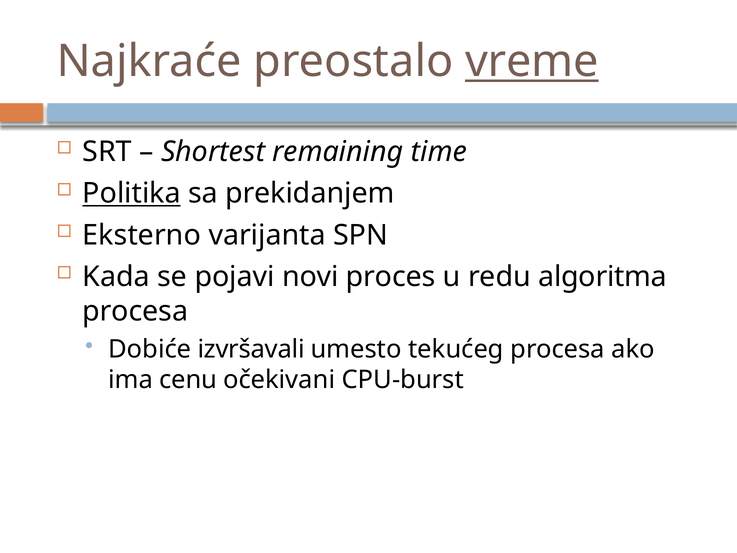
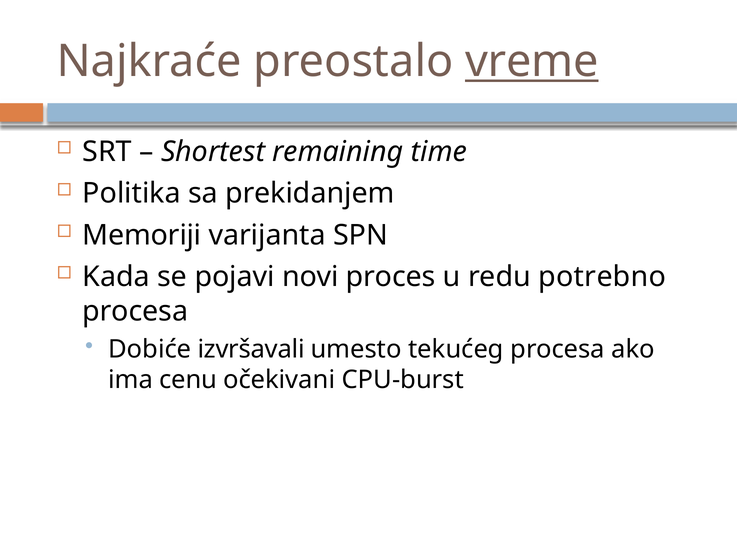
Politika underline: present -> none
Eksterno: Eksterno -> Memoriji
algoritma: algoritma -> potrebno
